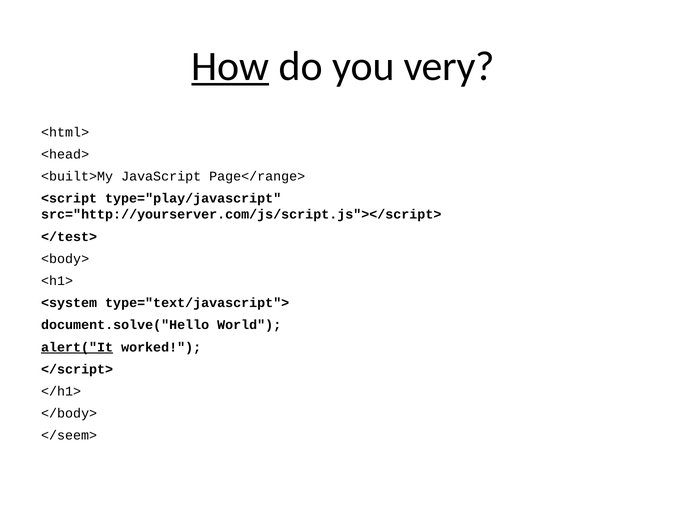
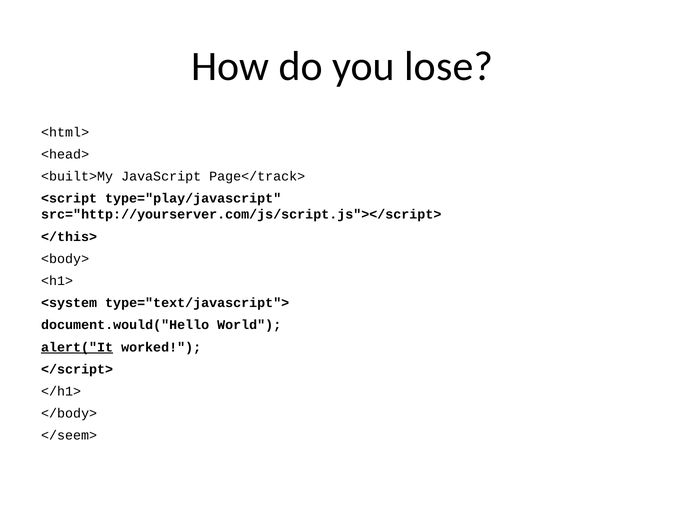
How underline: present -> none
very: very -> lose
Page</range>: Page</range> -> Page</track>
</test>: </test> -> </this>
document.solve("Hello: document.solve("Hello -> document.would("Hello
